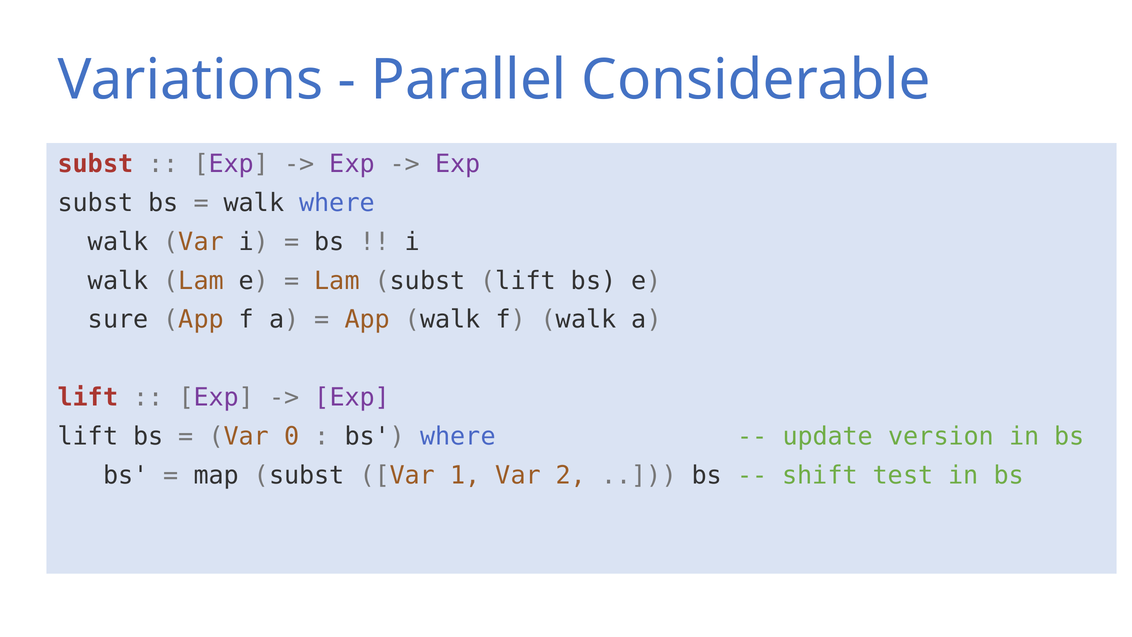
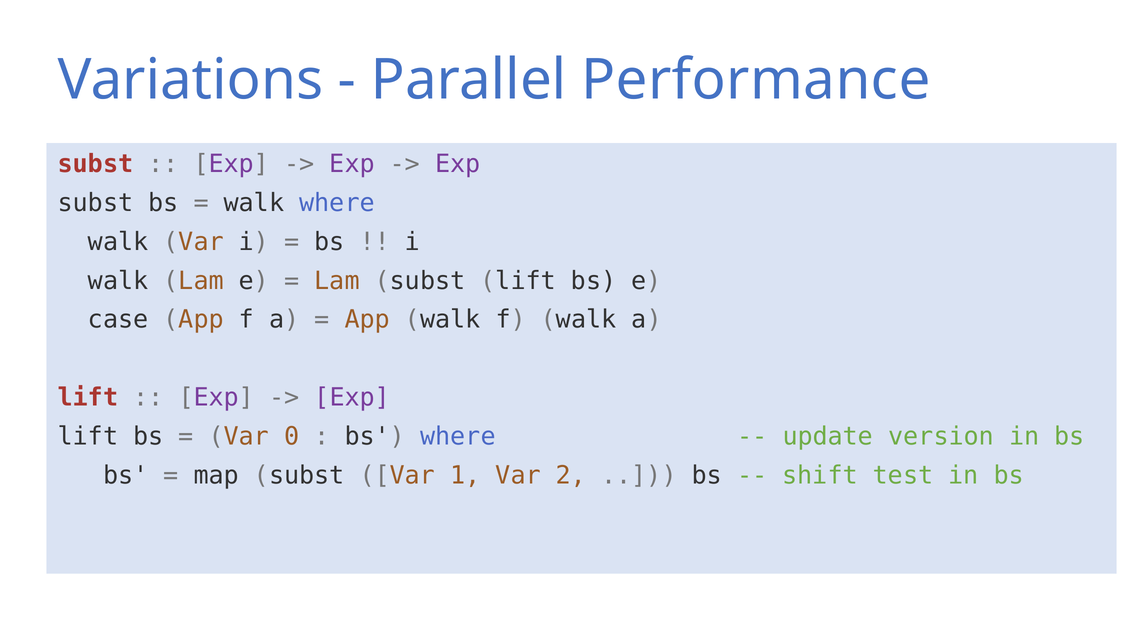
Considerable: Considerable -> Performance
sure: sure -> case
